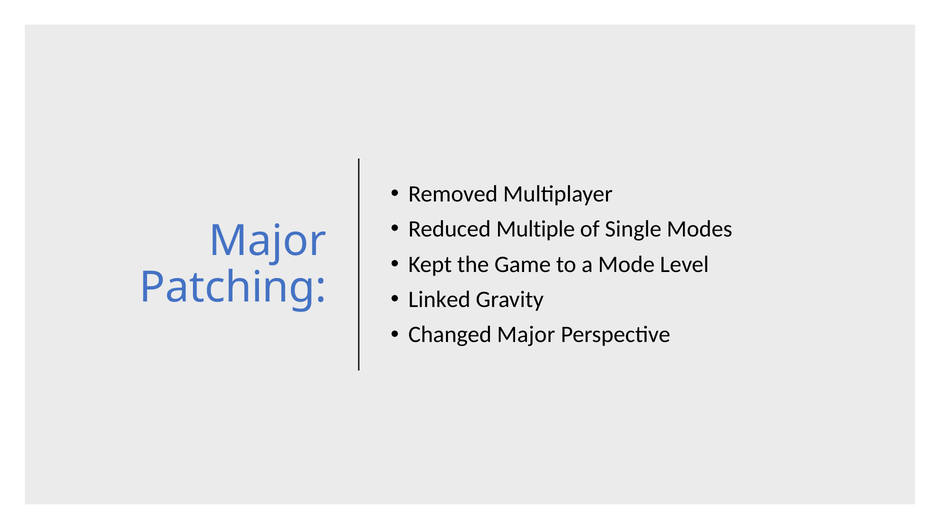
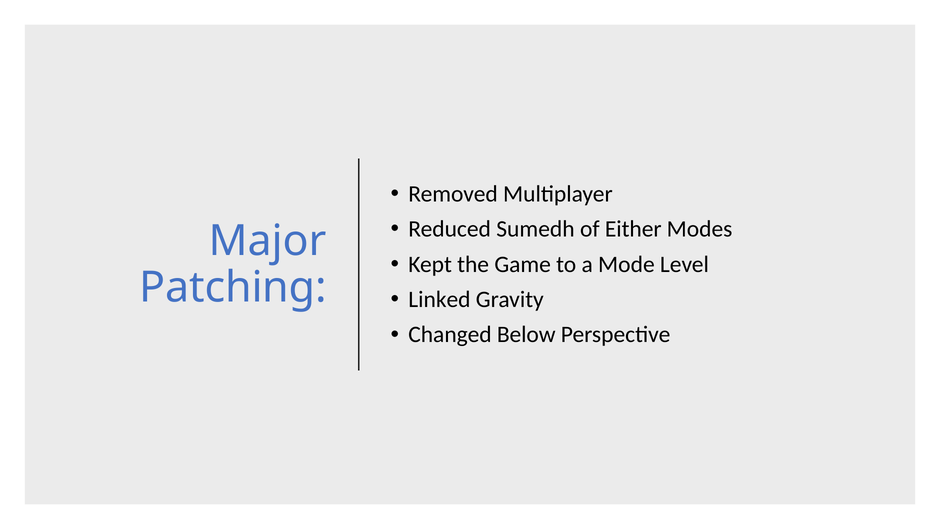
Multiple: Multiple -> Sumedh
Single: Single -> Either
Changed Major: Major -> Below
